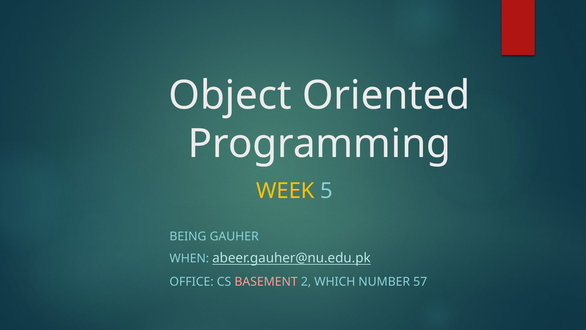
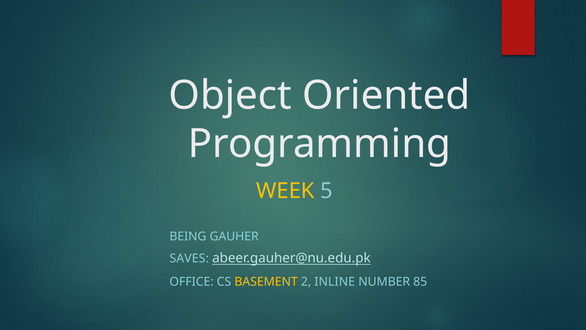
WHEN: WHEN -> SAVES
BASEMENT colour: pink -> yellow
WHICH: WHICH -> INLINE
57: 57 -> 85
